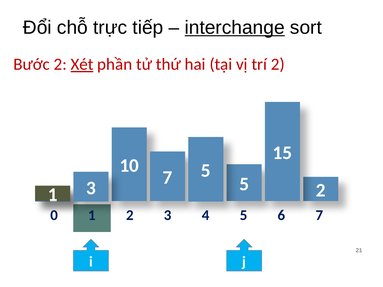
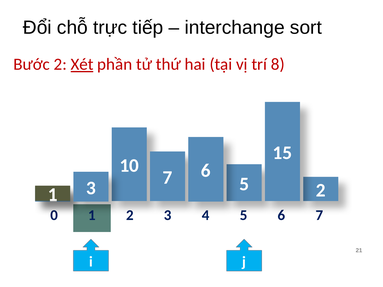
interchange underline: present -> none
trí 2: 2 -> 8
7 5: 5 -> 6
